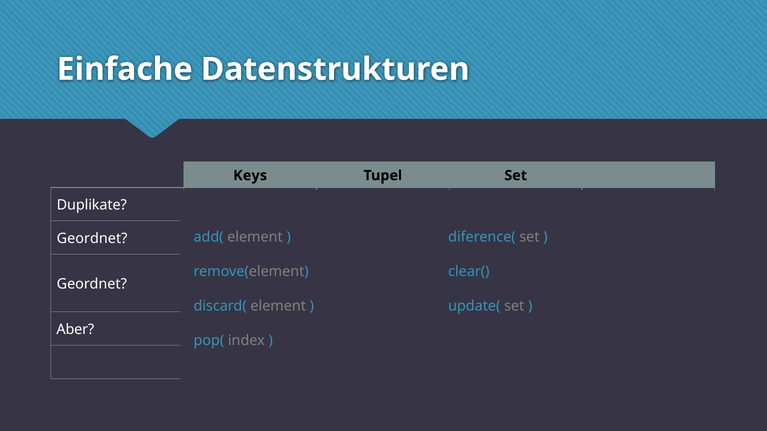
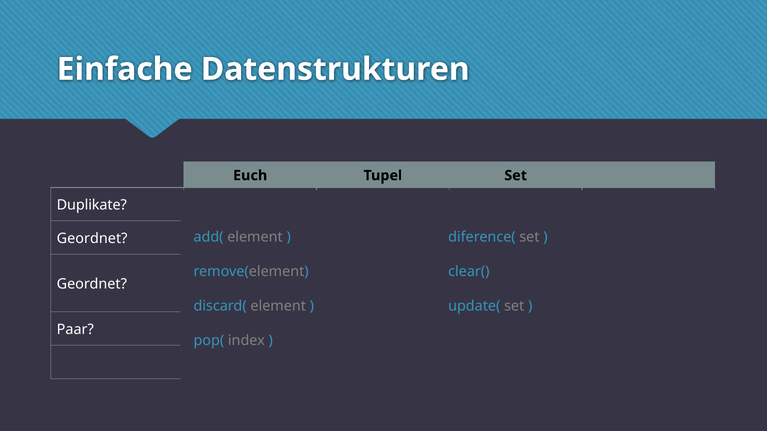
Keys: Keys -> Euch
Aber: Aber -> Paar
